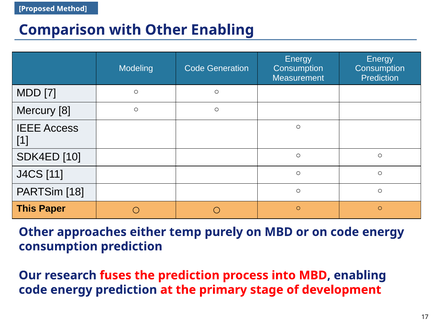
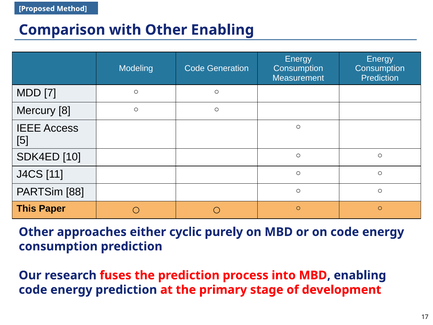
1: 1 -> 5
18: 18 -> 88
temp: temp -> cyclic
